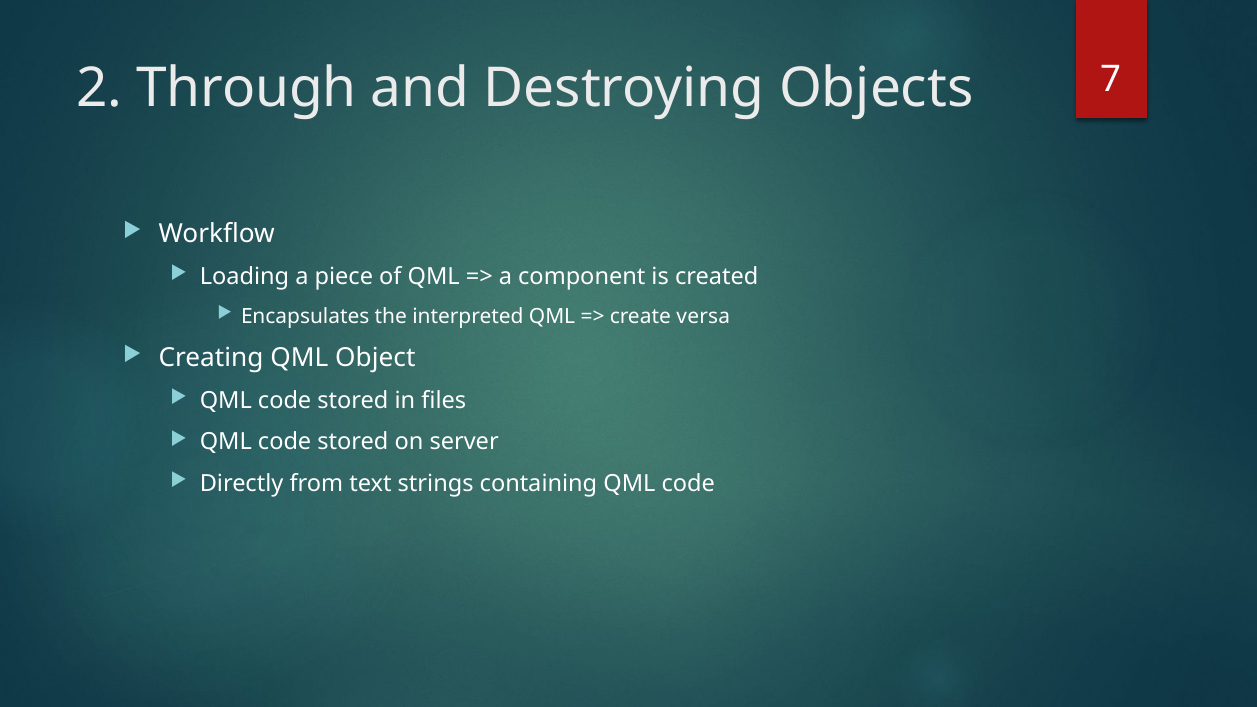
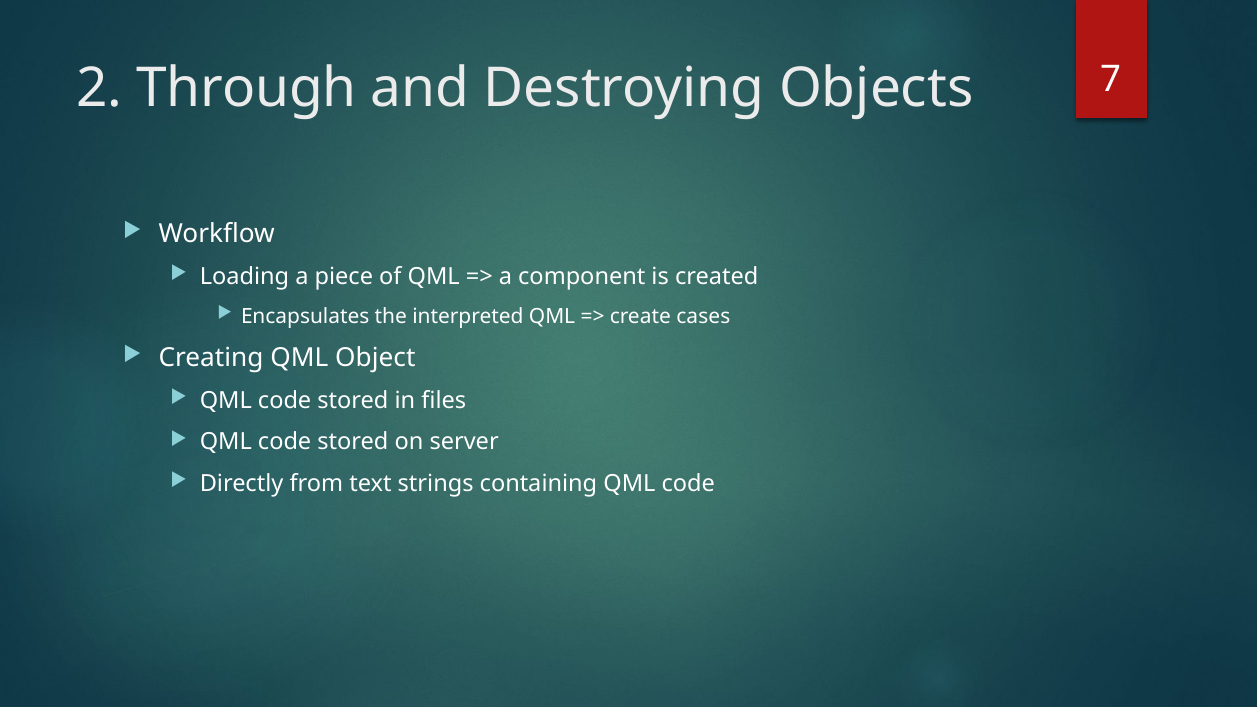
versa: versa -> cases
